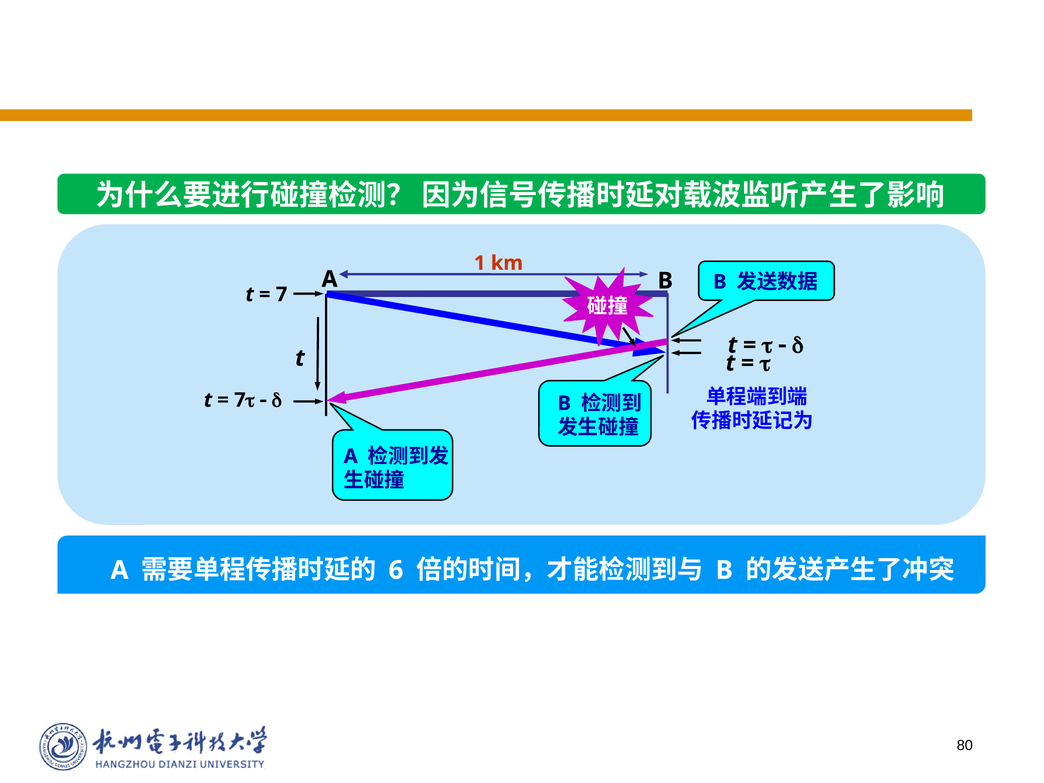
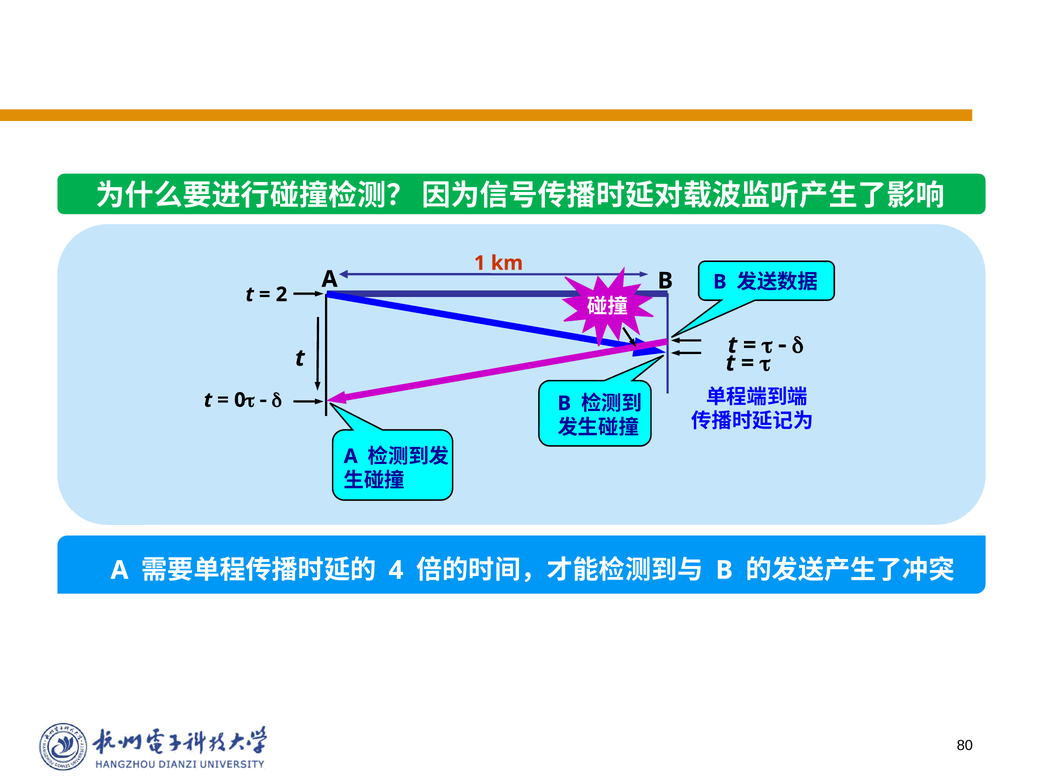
7 at (282, 294): 7 -> 2
7 at (240, 400): 7 -> 0
6: 6 -> 4
